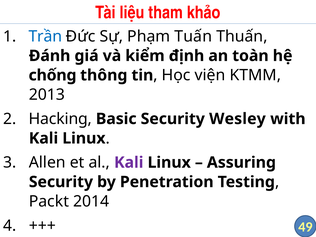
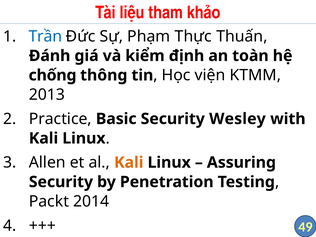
Tuấn: Tuấn -> Thực
Hacking: Hacking -> Practice
Kali at (129, 162) colour: purple -> orange
